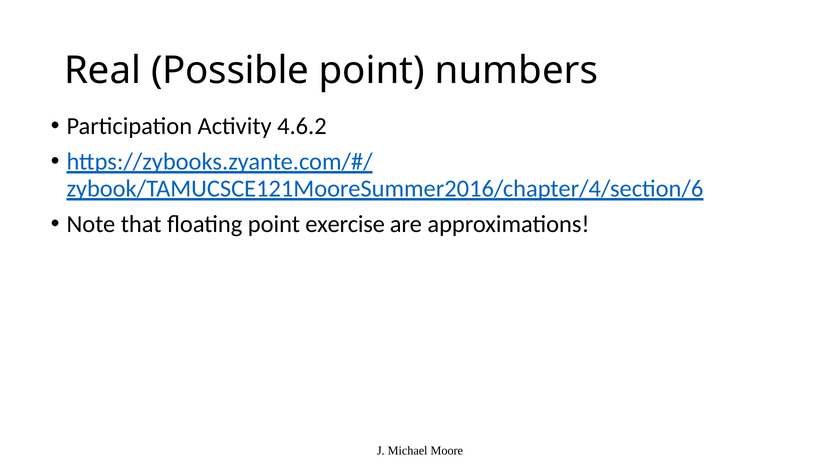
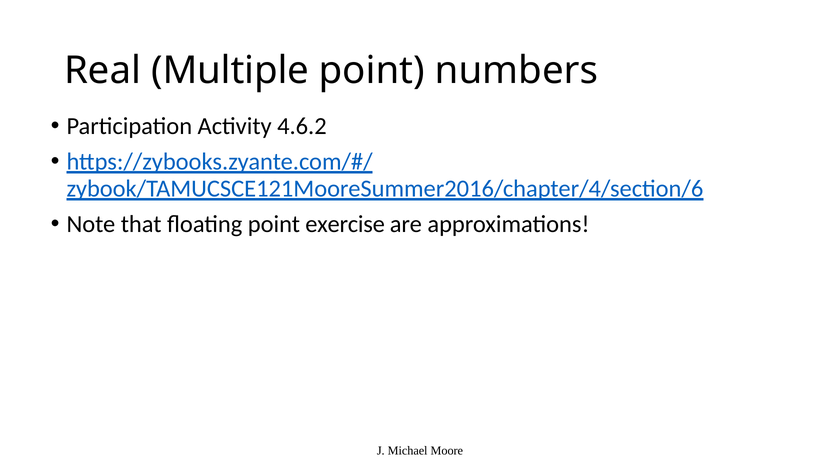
Possible: Possible -> Multiple
